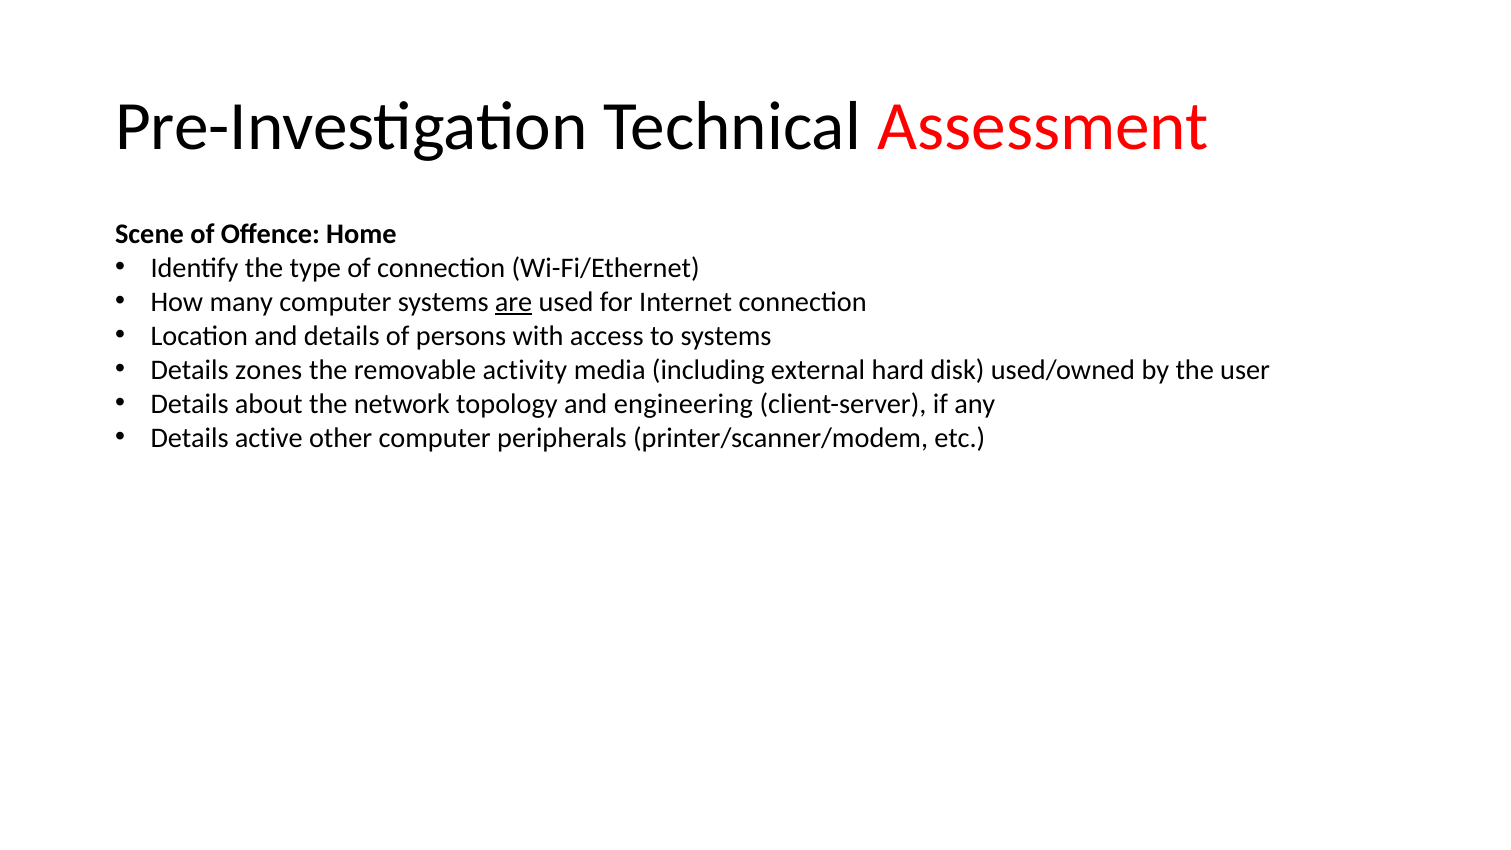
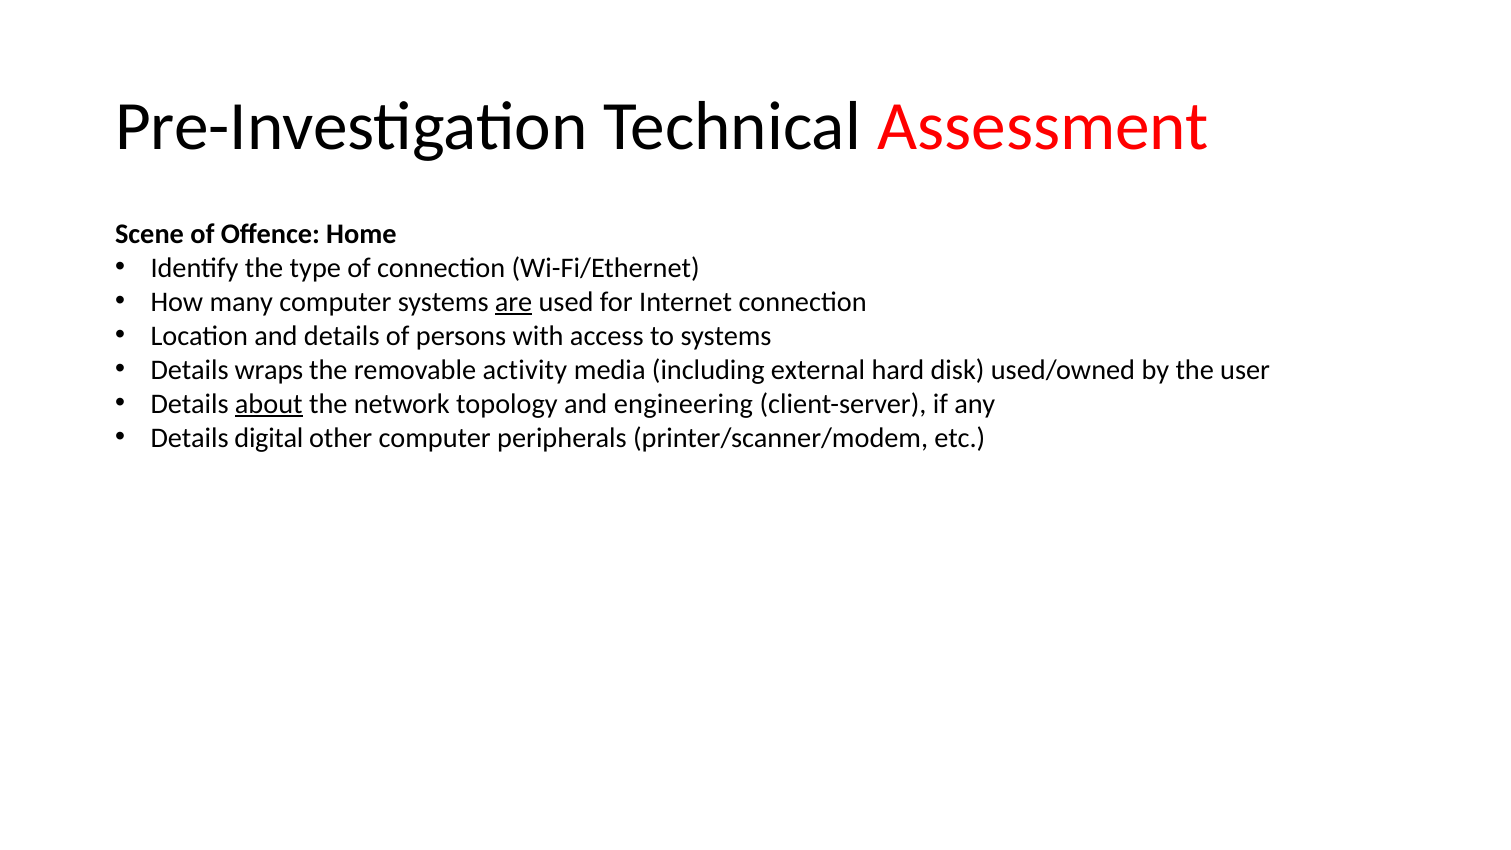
zones: zones -> wraps
about underline: none -> present
active: active -> digital
